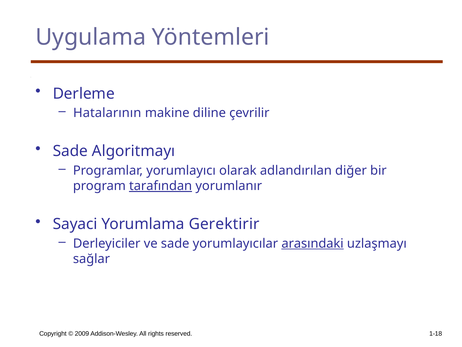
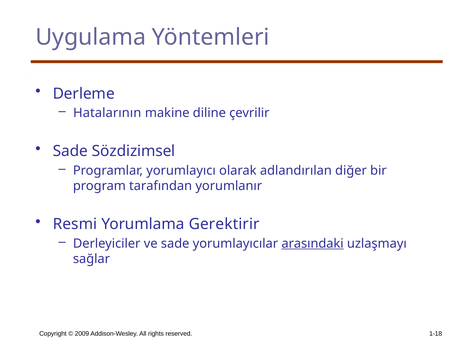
Algoritmayı: Algoritmayı -> Sözdizimsel
tarafından underline: present -> none
Sayaci: Sayaci -> Resmi
